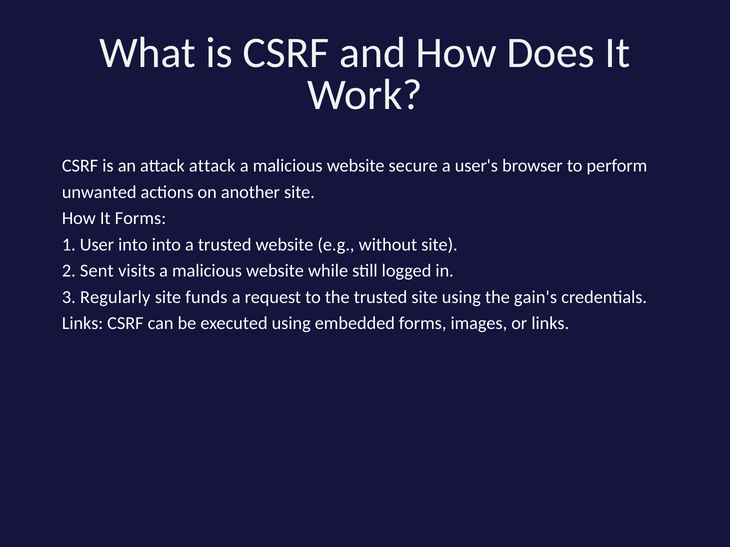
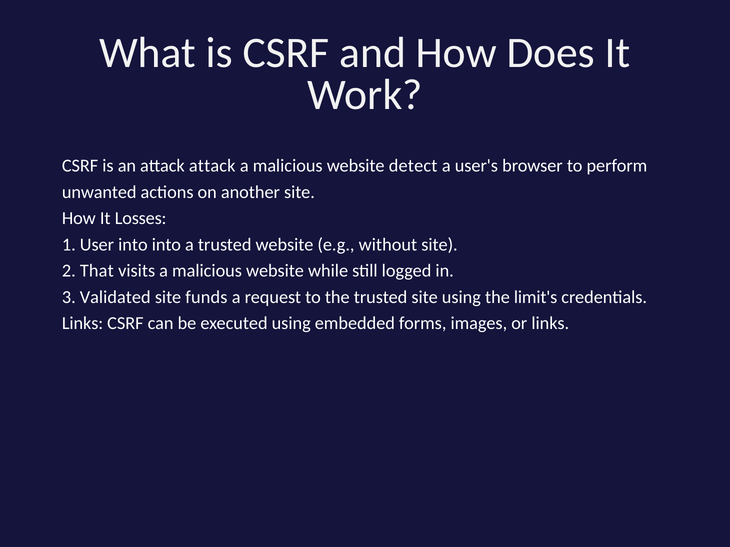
secure: secure -> detect
It Forms: Forms -> Losses
Sent: Sent -> That
Regularly: Regularly -> Validated
gain's: gain's -> limit's
